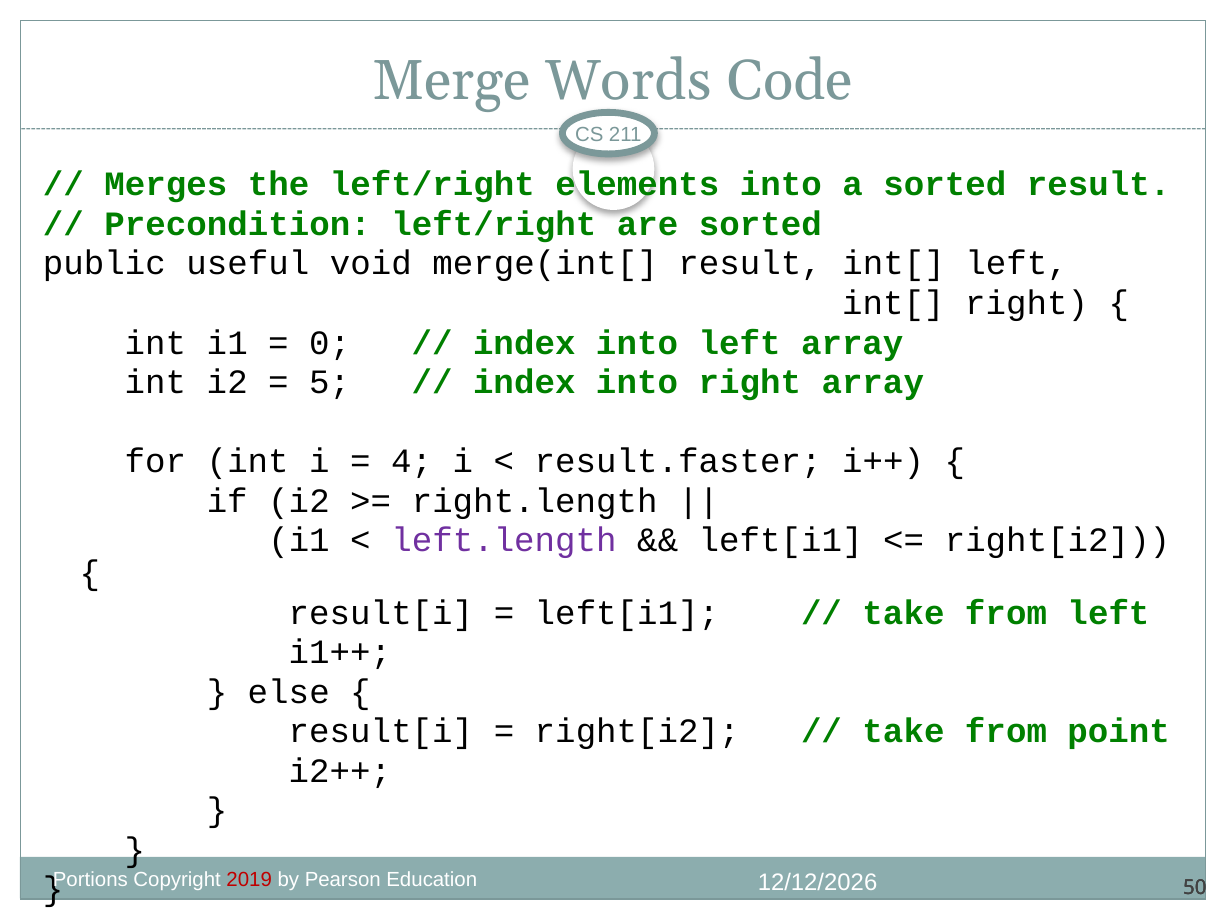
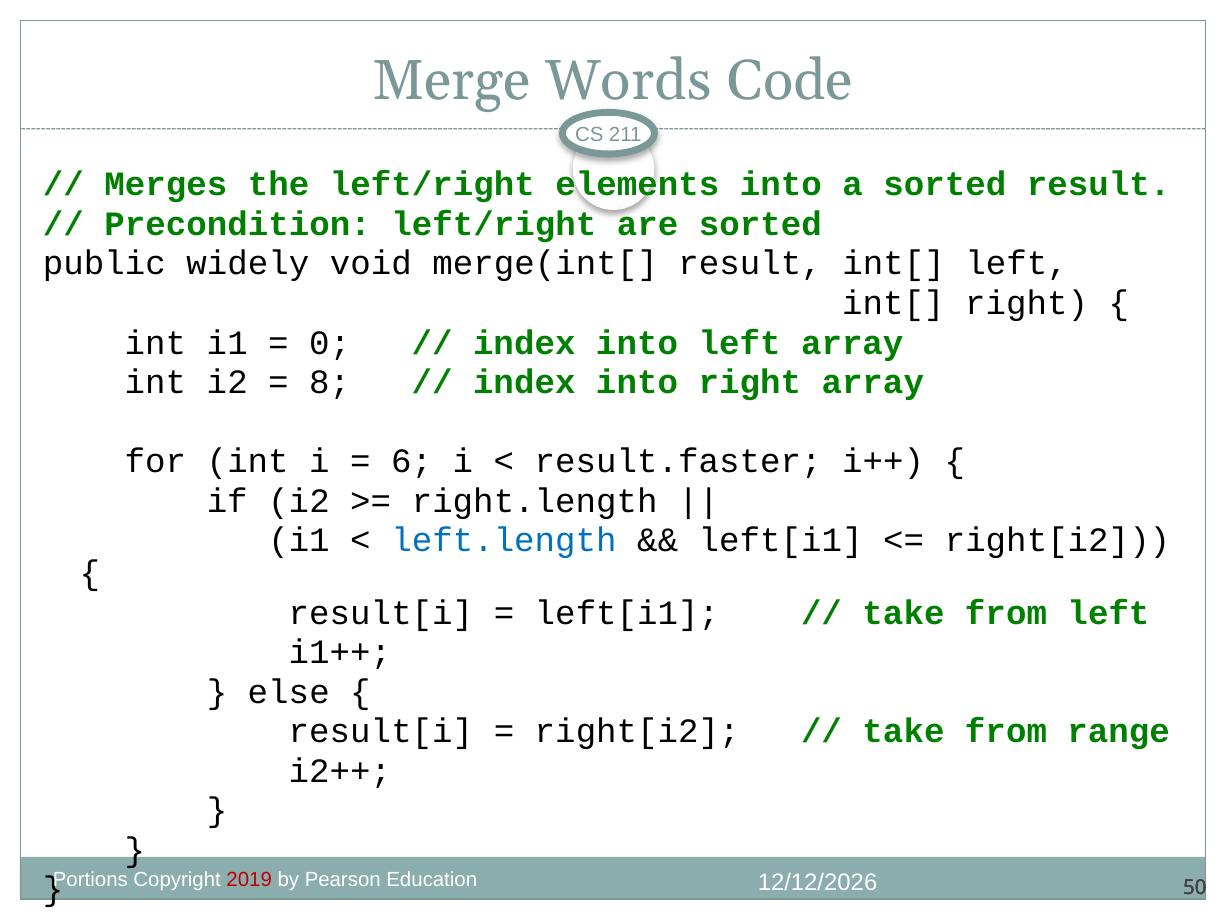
useful: useful -> widely
5: 5 -> 8
4: 4 -> 6
left.length colour: purple -> blue
point: point -> range
